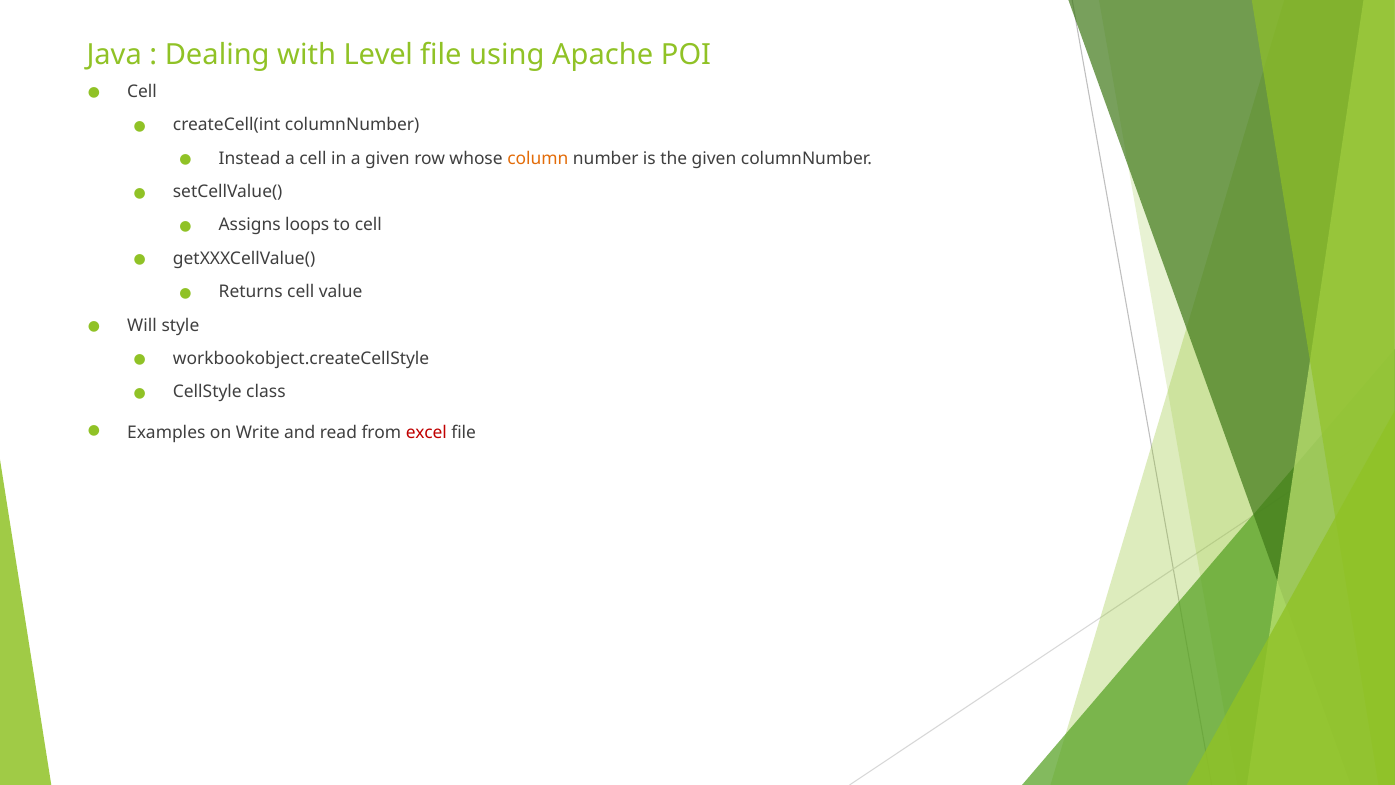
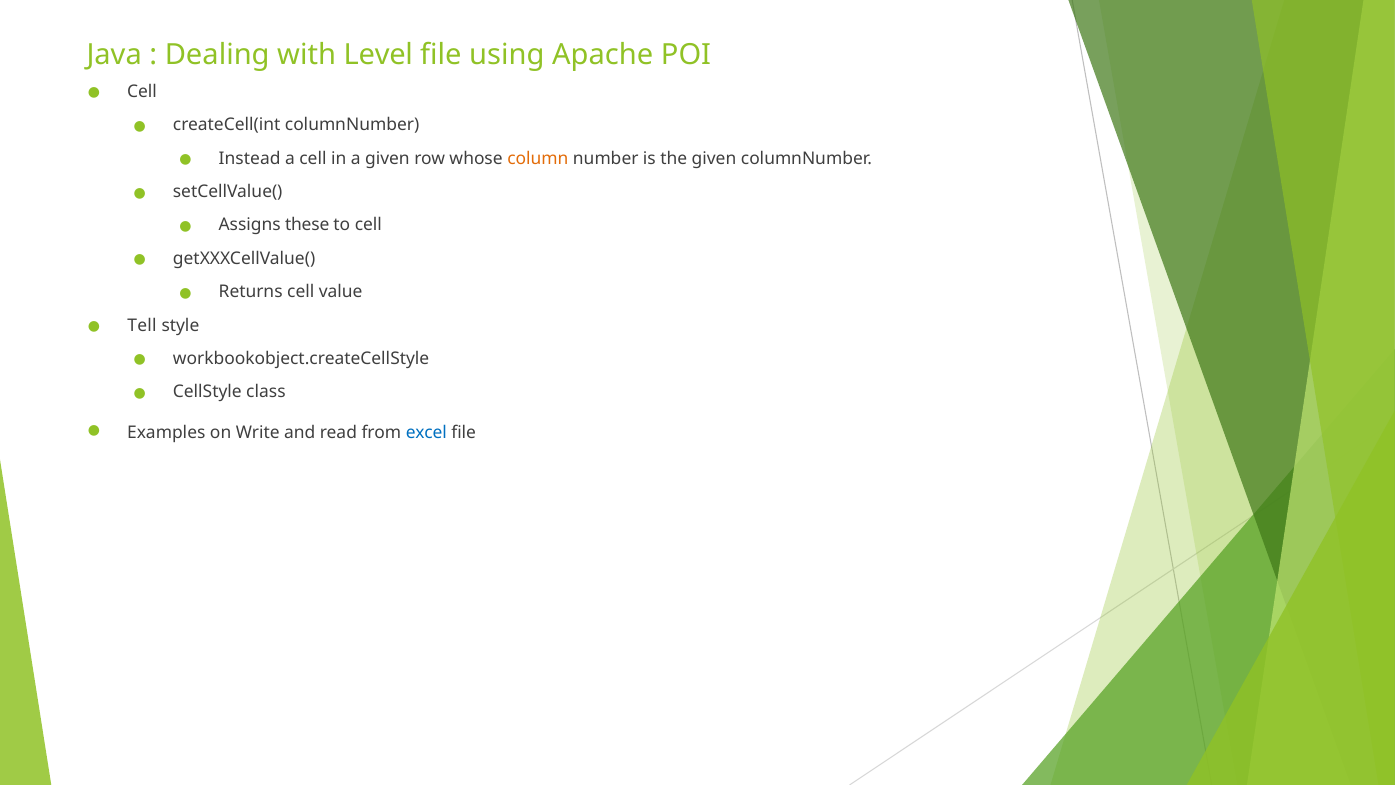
loops: loops -> these
Will: Will -> Tell
excel colour: red -> blue
